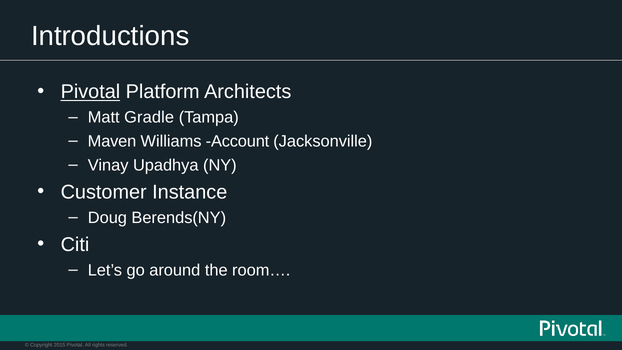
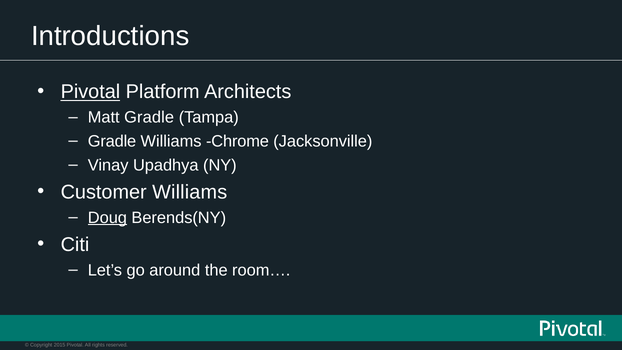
Maven at (112, 141): Maven -> Gradle
Account: Account -> Chrome
Customer Instance: Instance -> Williams
Doug underline: none -> present
